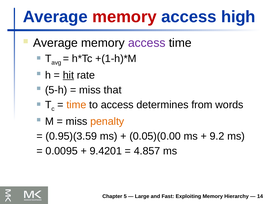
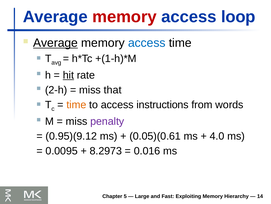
high: high -> loop
Average at (56, 43) underline: none -> present
access at (147, 43) colour: purple -> blue
5-h: 5-h -> 2-h
determines: determines -> instructions
penalty colour: orange -> purple
0.95)(3.59: 0.95)(3.59 -> 0.95)(9.12
0.05)(0.00: 0.05)(0.00 -> 0.05)(0.61
9.2: 9.2 -> 4.0
9.4201: 9.4201 -> 8.2973
4.857: 4.857 -> 0.016
